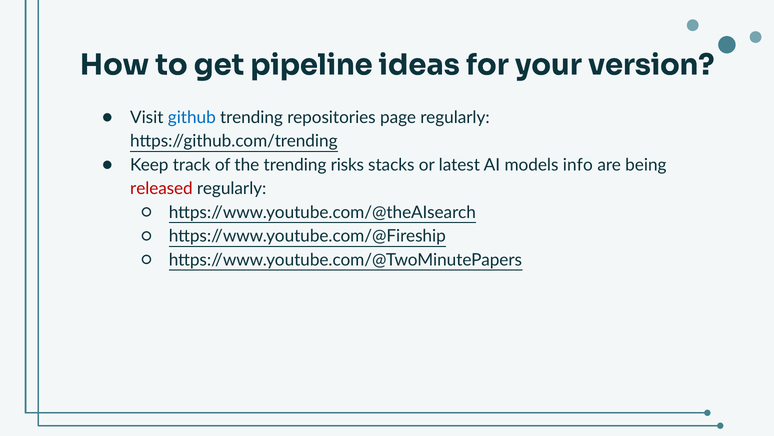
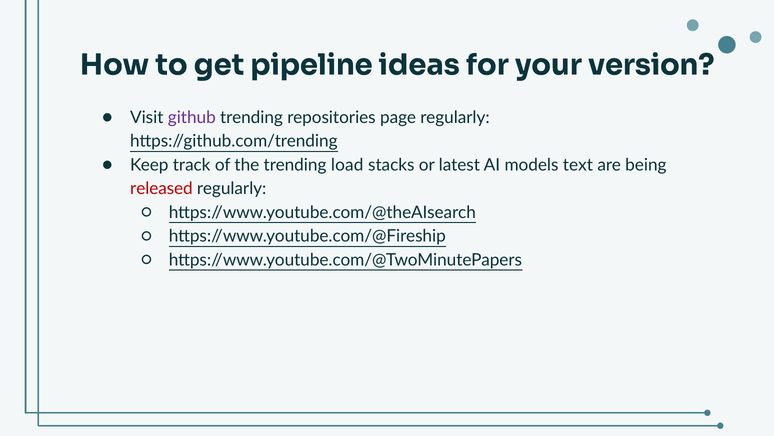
github colour: blue -> purple
risks: risks -> load
info: info -> text
